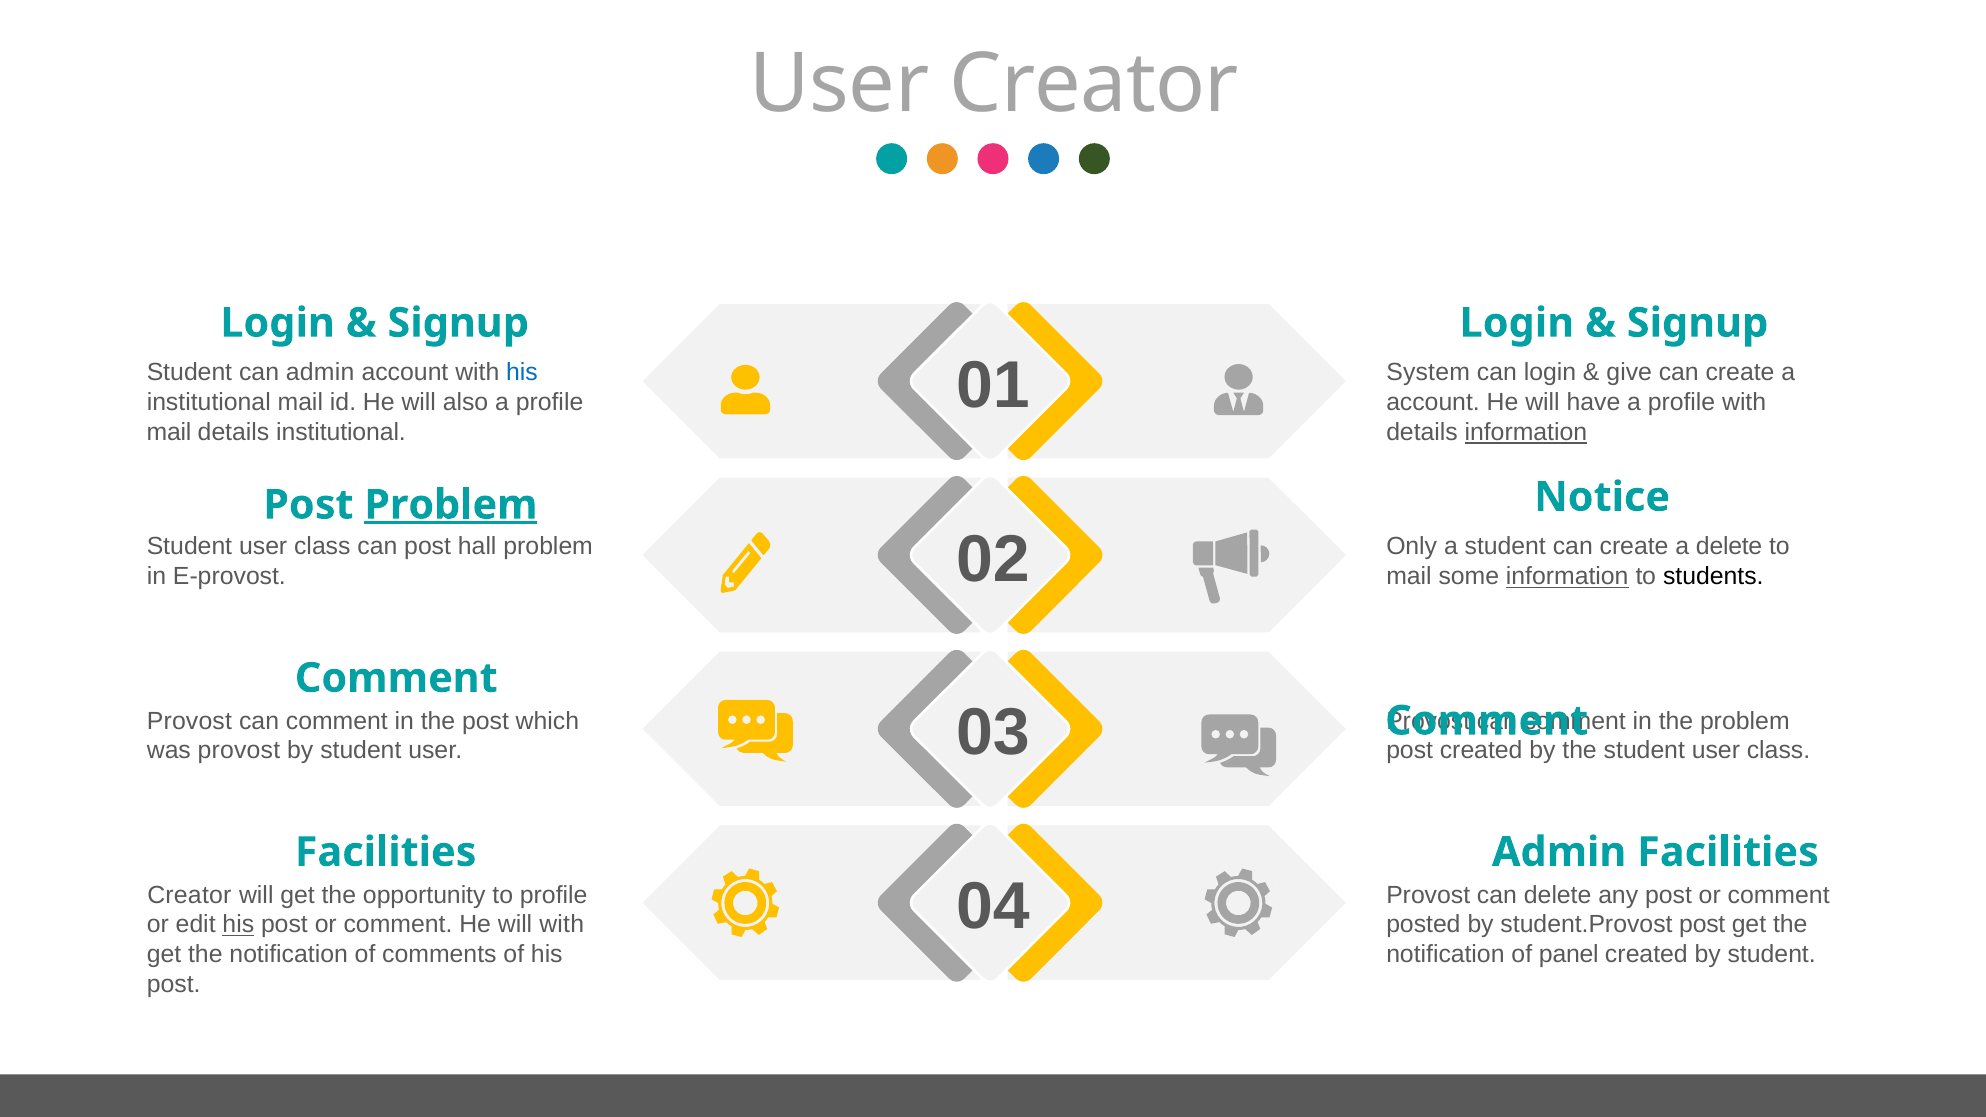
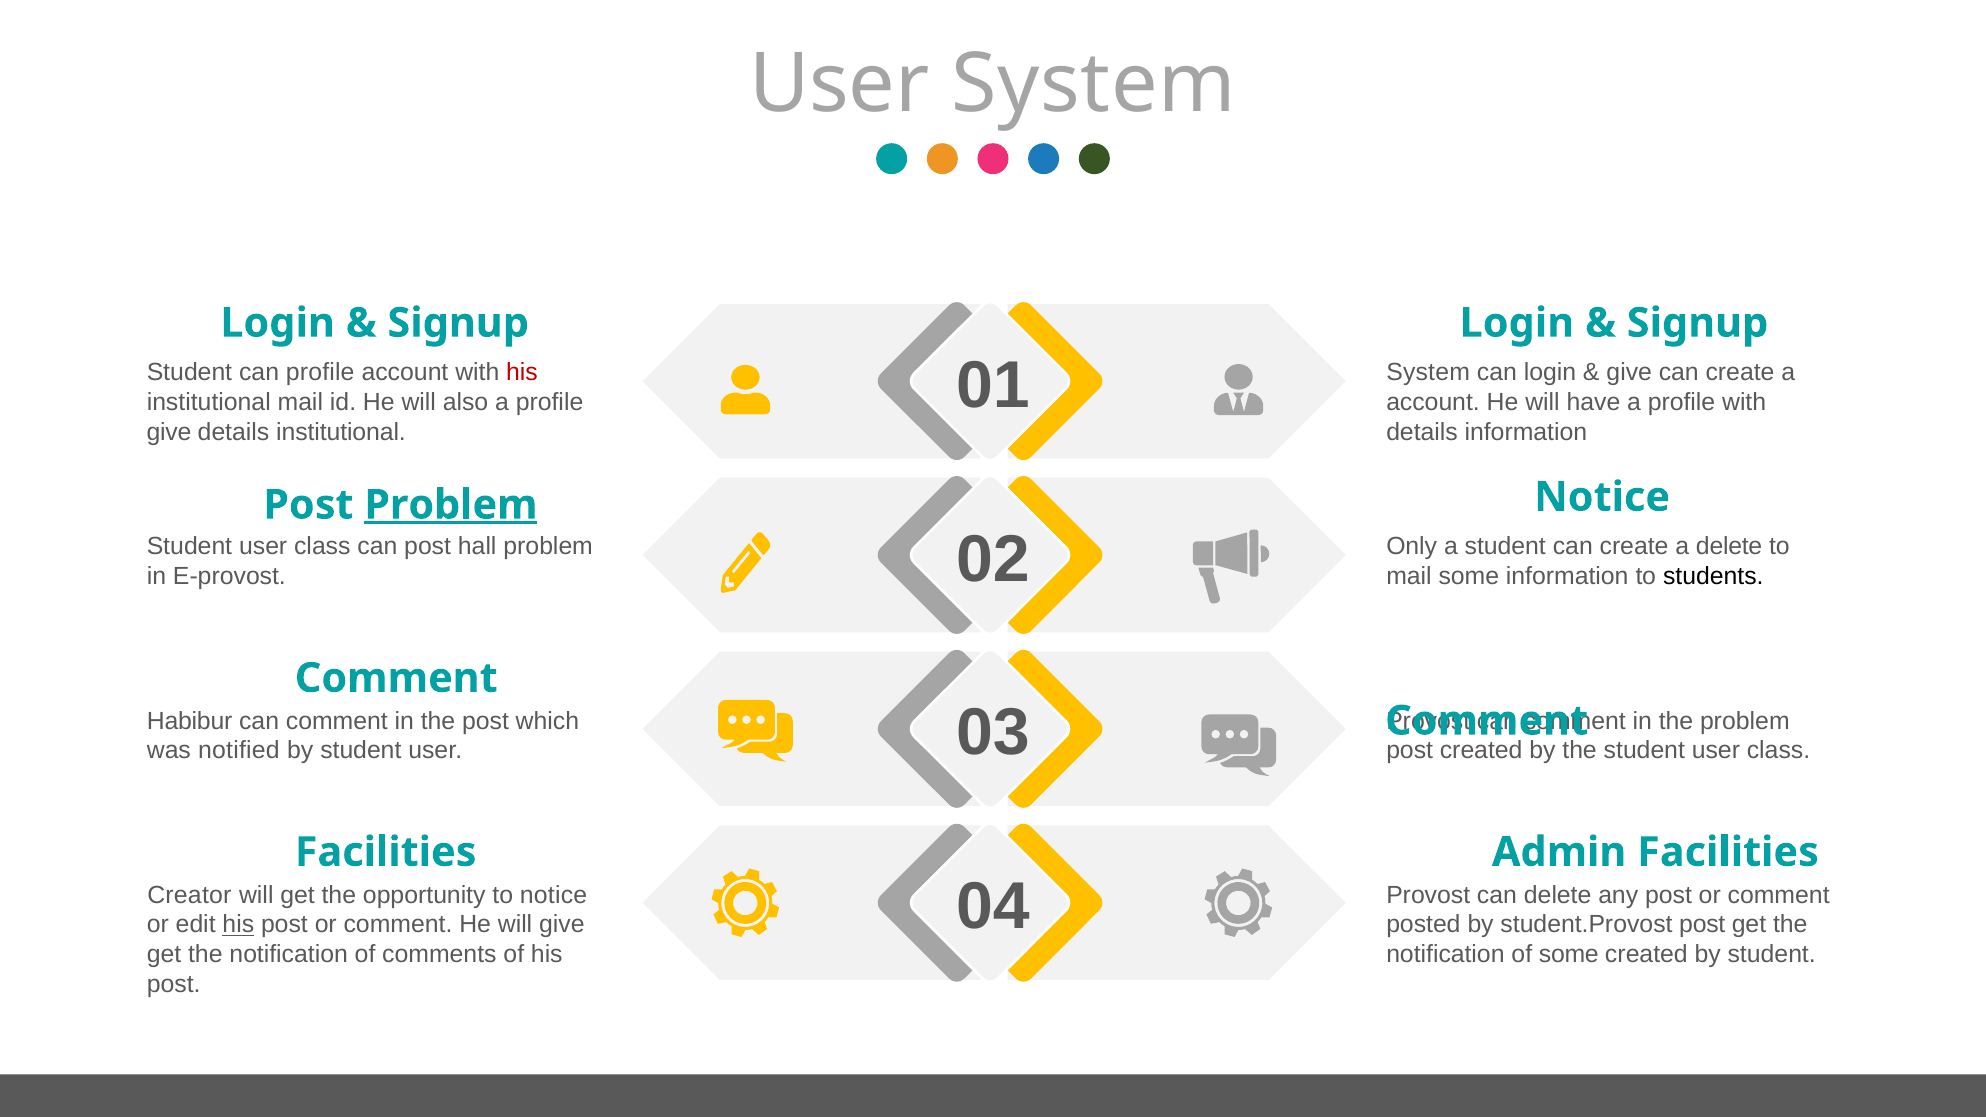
User Creator: Creator -> System
can admin: admin -> profile
his at (522, 373) colour: blue -> red
mail at (169, 432): mail -> give
information at (1526, 432) underline: present -> none
information at (1567, 577) underline: present -> none
Provost at (189, 721): Provost -> Habibur
was provost: provost -> notified
to profile: profile -> notice
will with: with -> give
of panel: panel -> some
